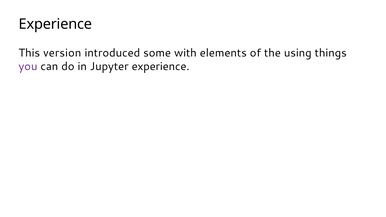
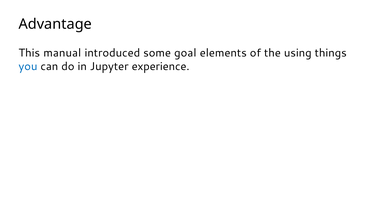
Experience at (55, 24): Experience -> Advantage
version: version -> manual
with: with -> goal
you colour: purple -> blue
